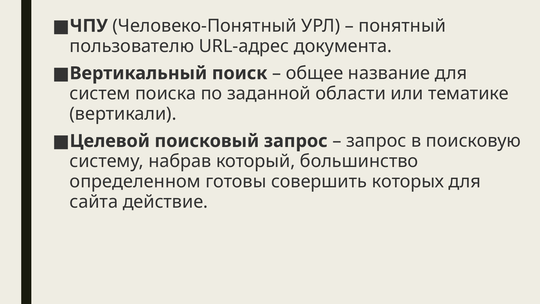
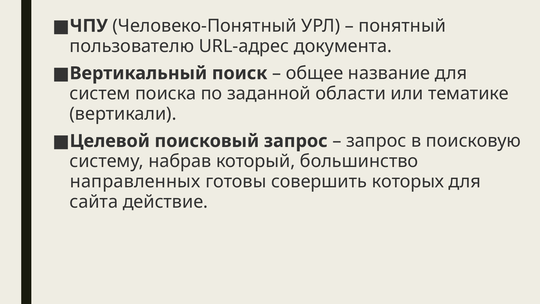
определенном: определенном -> направленных
